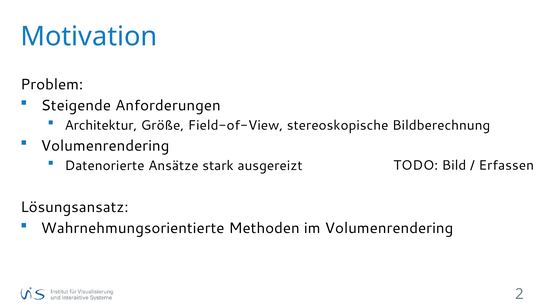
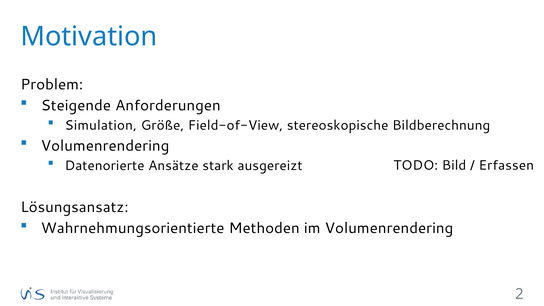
Architektur: Architektur -> Simulation
